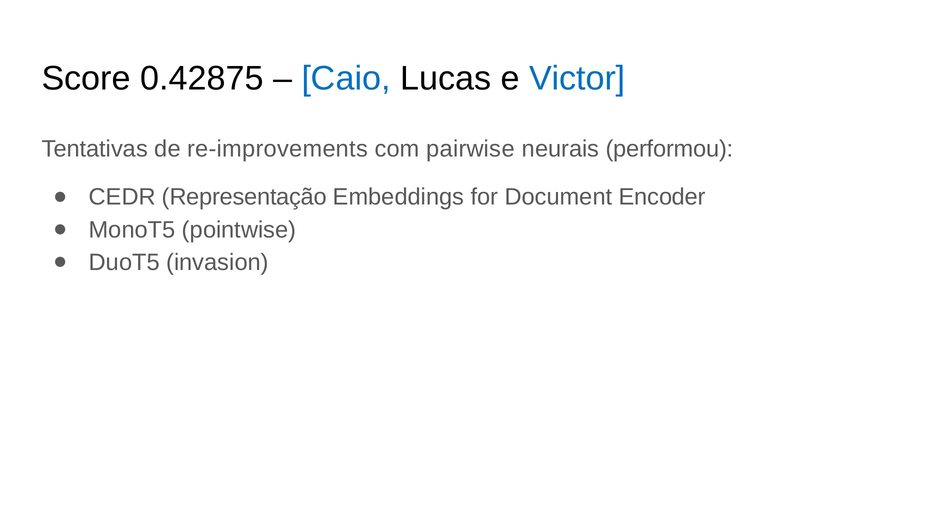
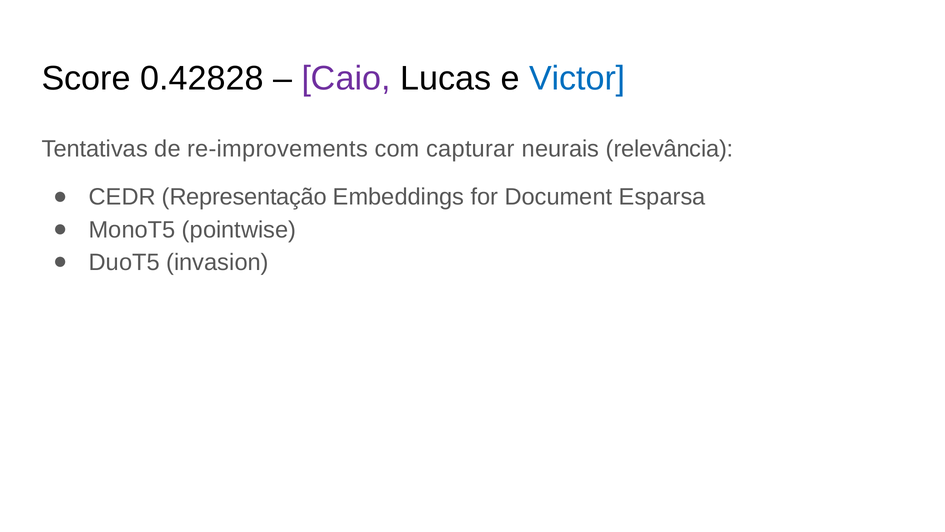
0.42875: 0.42875 -> 0.42828
Caio colour: blue -> purple
pairwise: pairwise -> capturar
performou: performou -> relevância
Encoder: Encoder -> Esparsa
